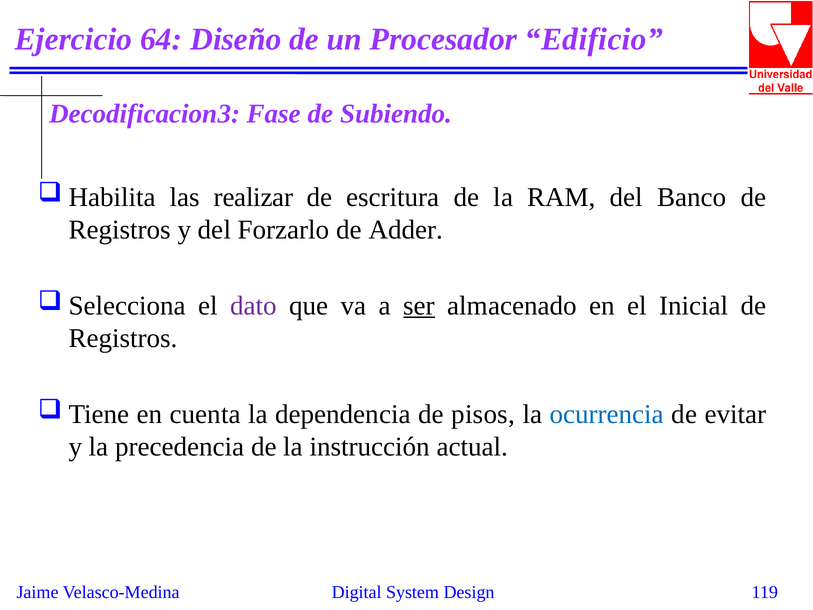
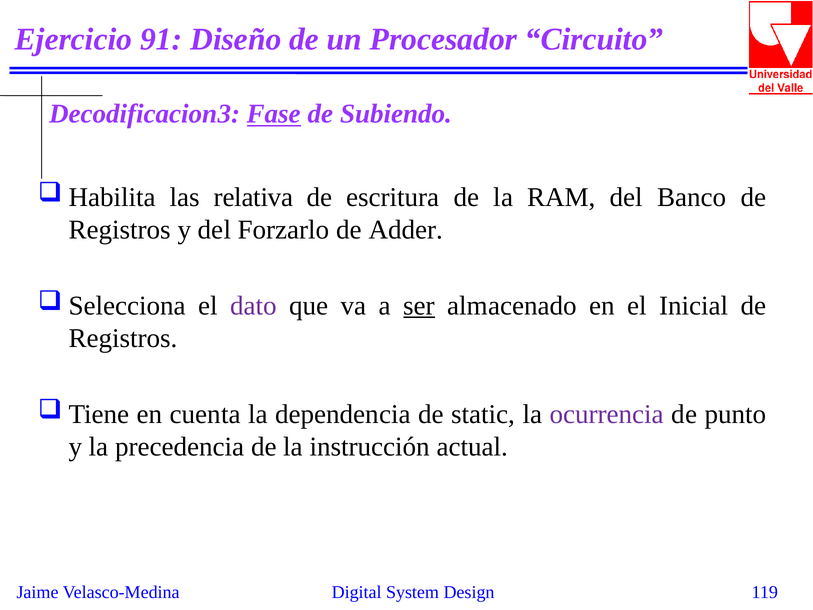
64: 64 -> 91
Edificio: Edificio -> Circuito
Fase underline: none -> present
realizar: realizar -> relativa
pisos: pisos -> static
ocurrencia colour: blue -> purple
evitar: evitar -> punto
